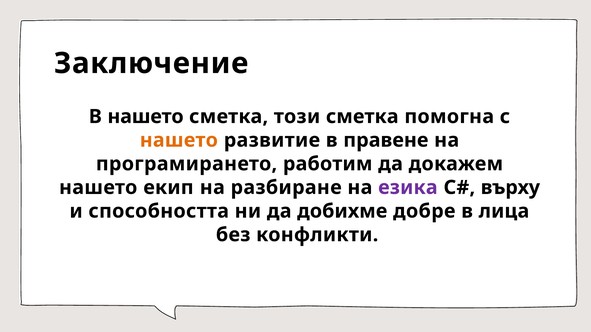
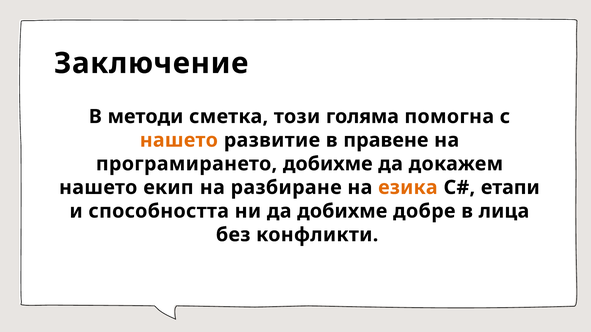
В нашето: нашето -> методи
този сметка: сметка -> голяма
програмирането работим: работим -> добихме
езика colour: purple -> orange
върху: върху -> етапи
